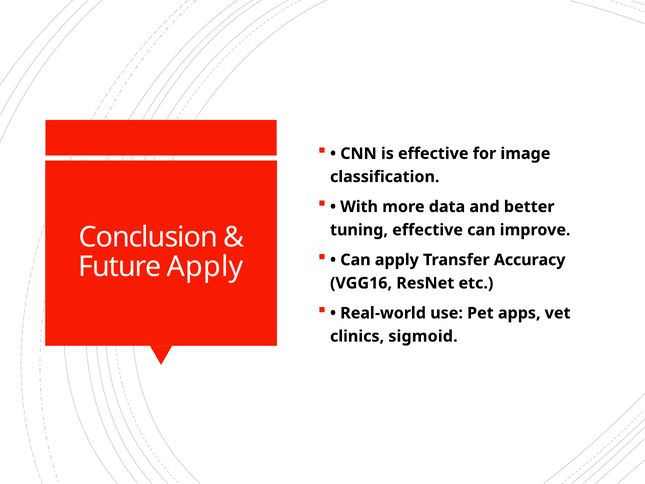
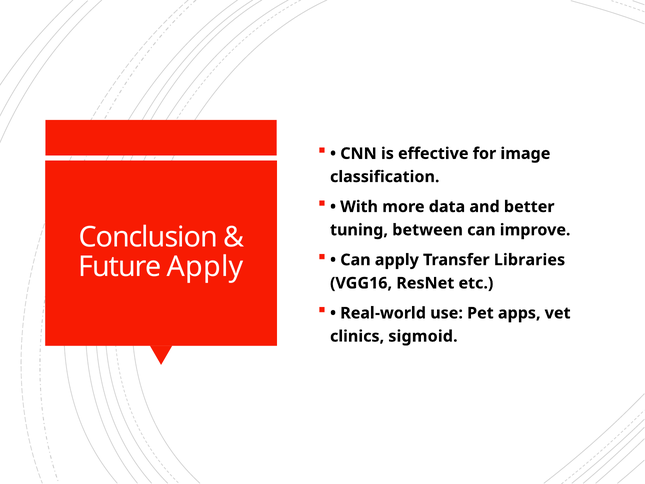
tuning effective: effective -> between
Accuracy: Accuracy -> Libraries
